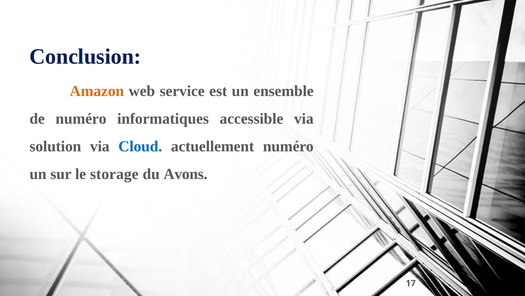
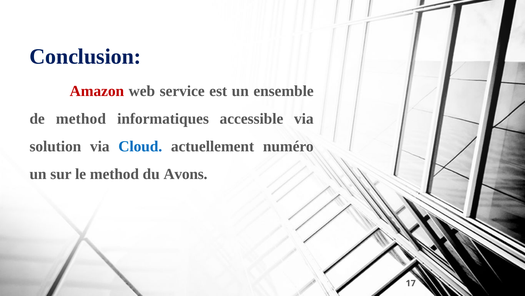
Amazon colour: orange -> red
de numéro: numéro -> method
le storage: storage -> method
